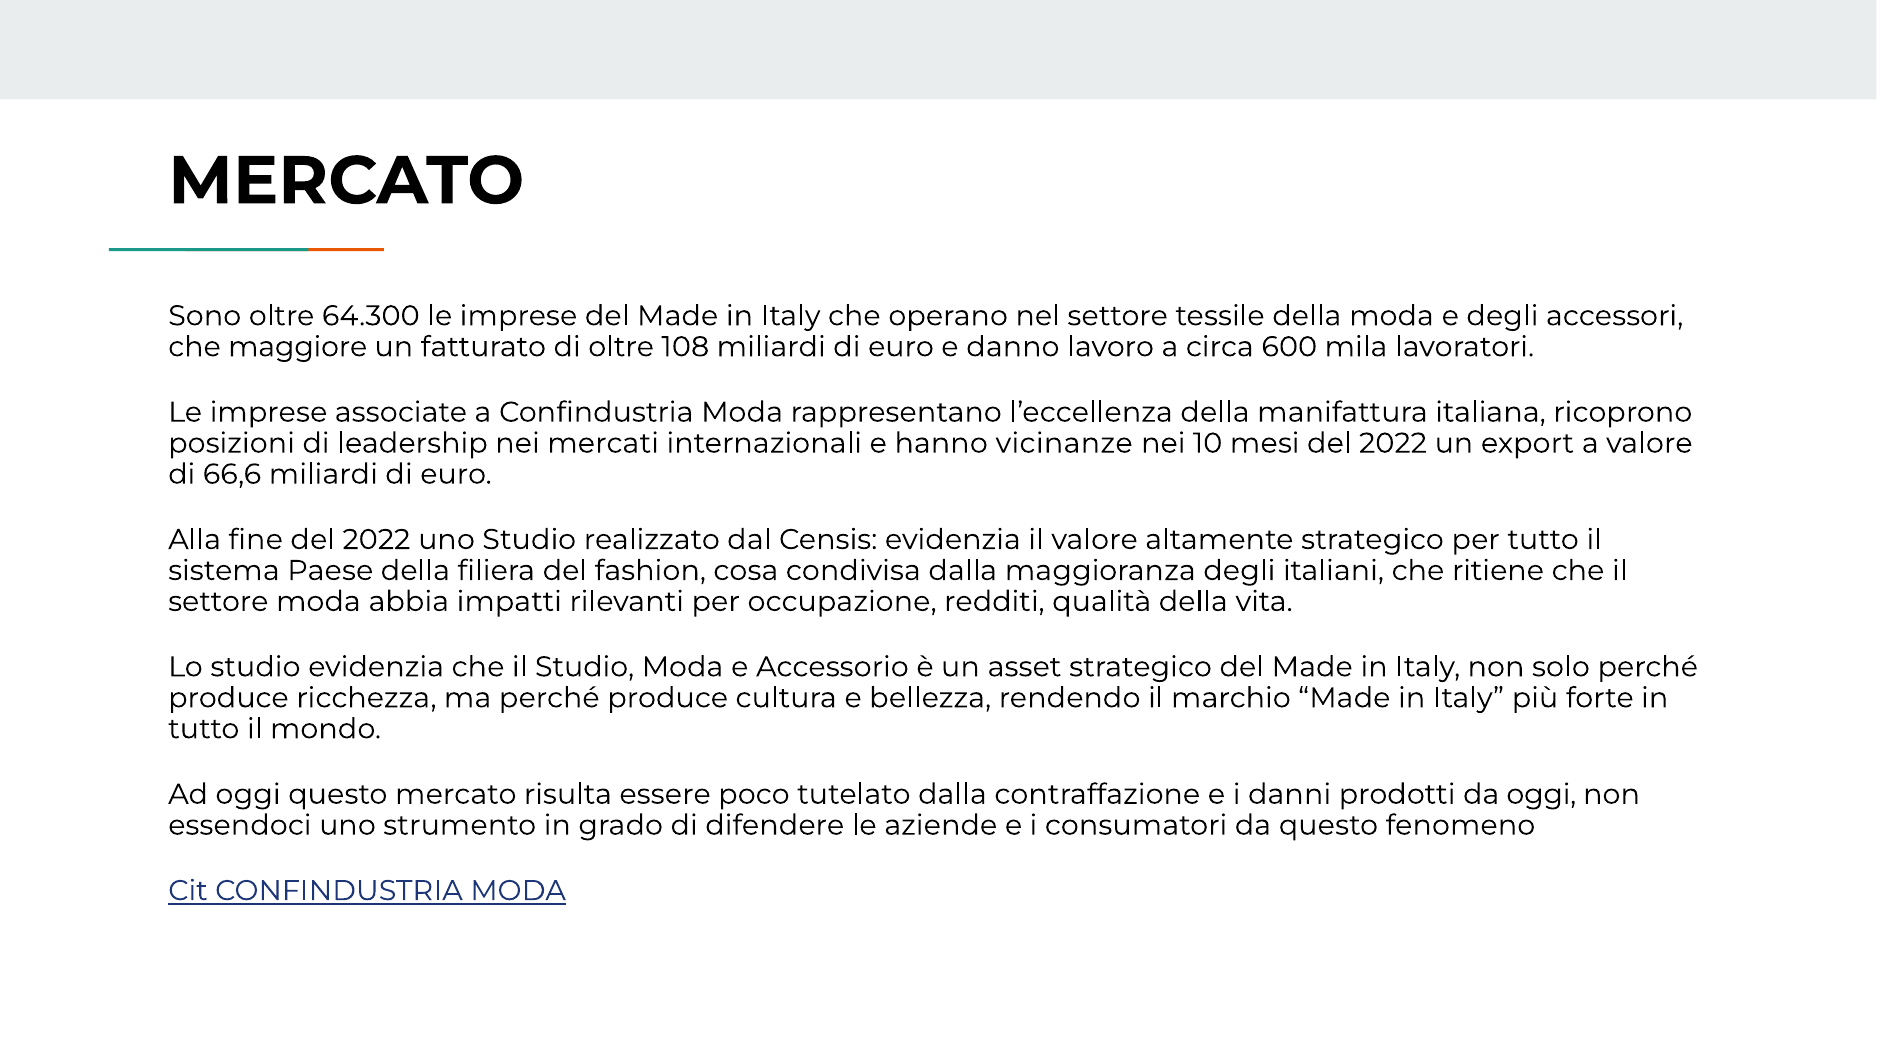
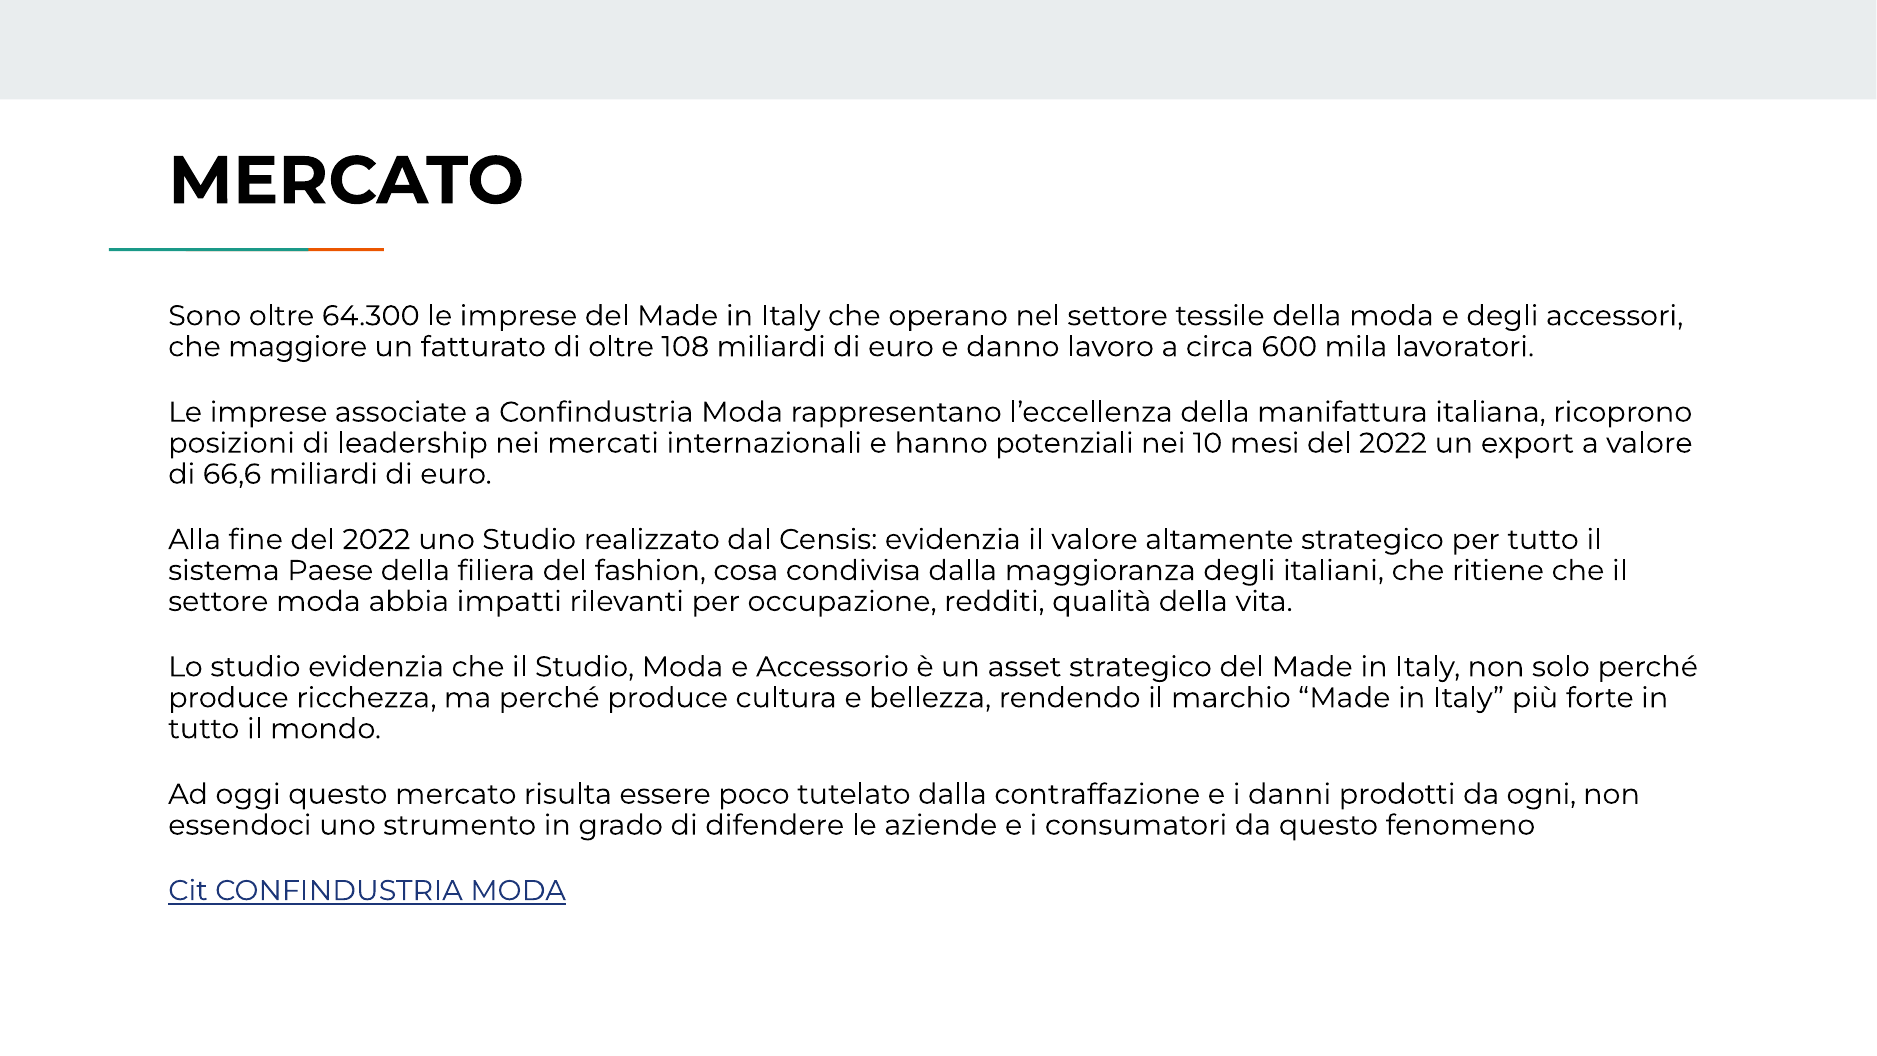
vicinanze: vicinanze -> potenziali
da oggi: oggi -> ogni
